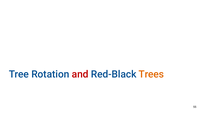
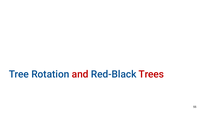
Trees colour: orange -> red
